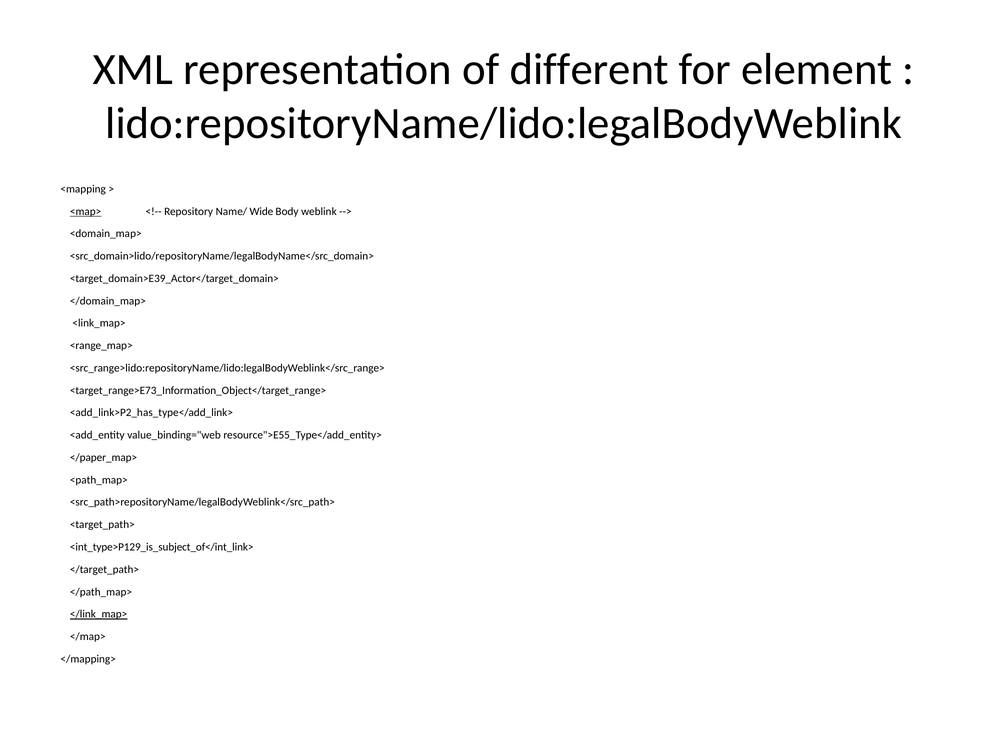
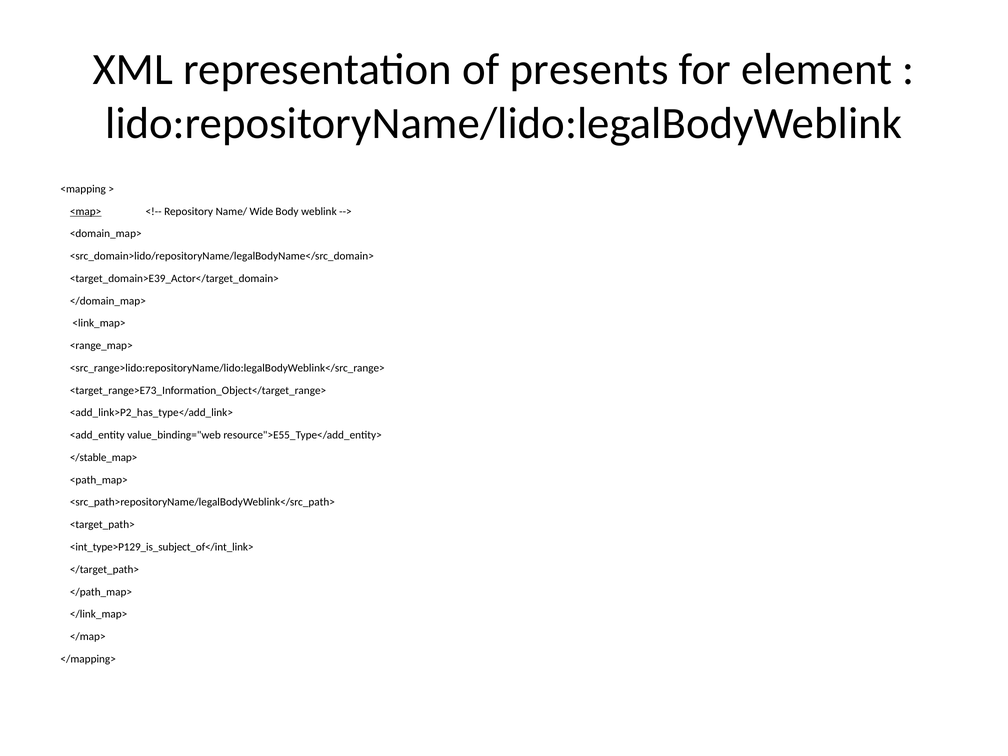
different: different -> presents
</paper_map>: </paper_map> -> </stable_map>
</link_map> underline: present -> none
